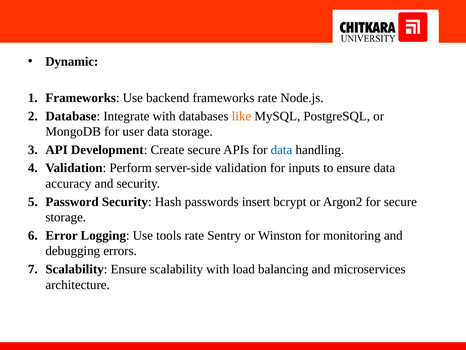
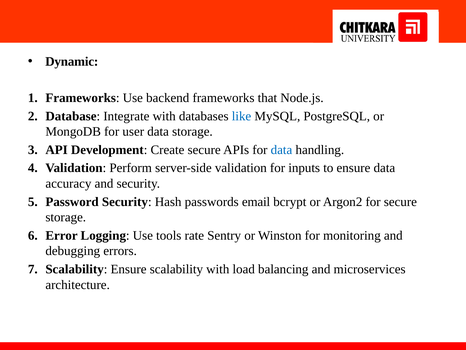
frameworks rate: rate -> that
like colour: orange -> blue
insert: insert -> email
